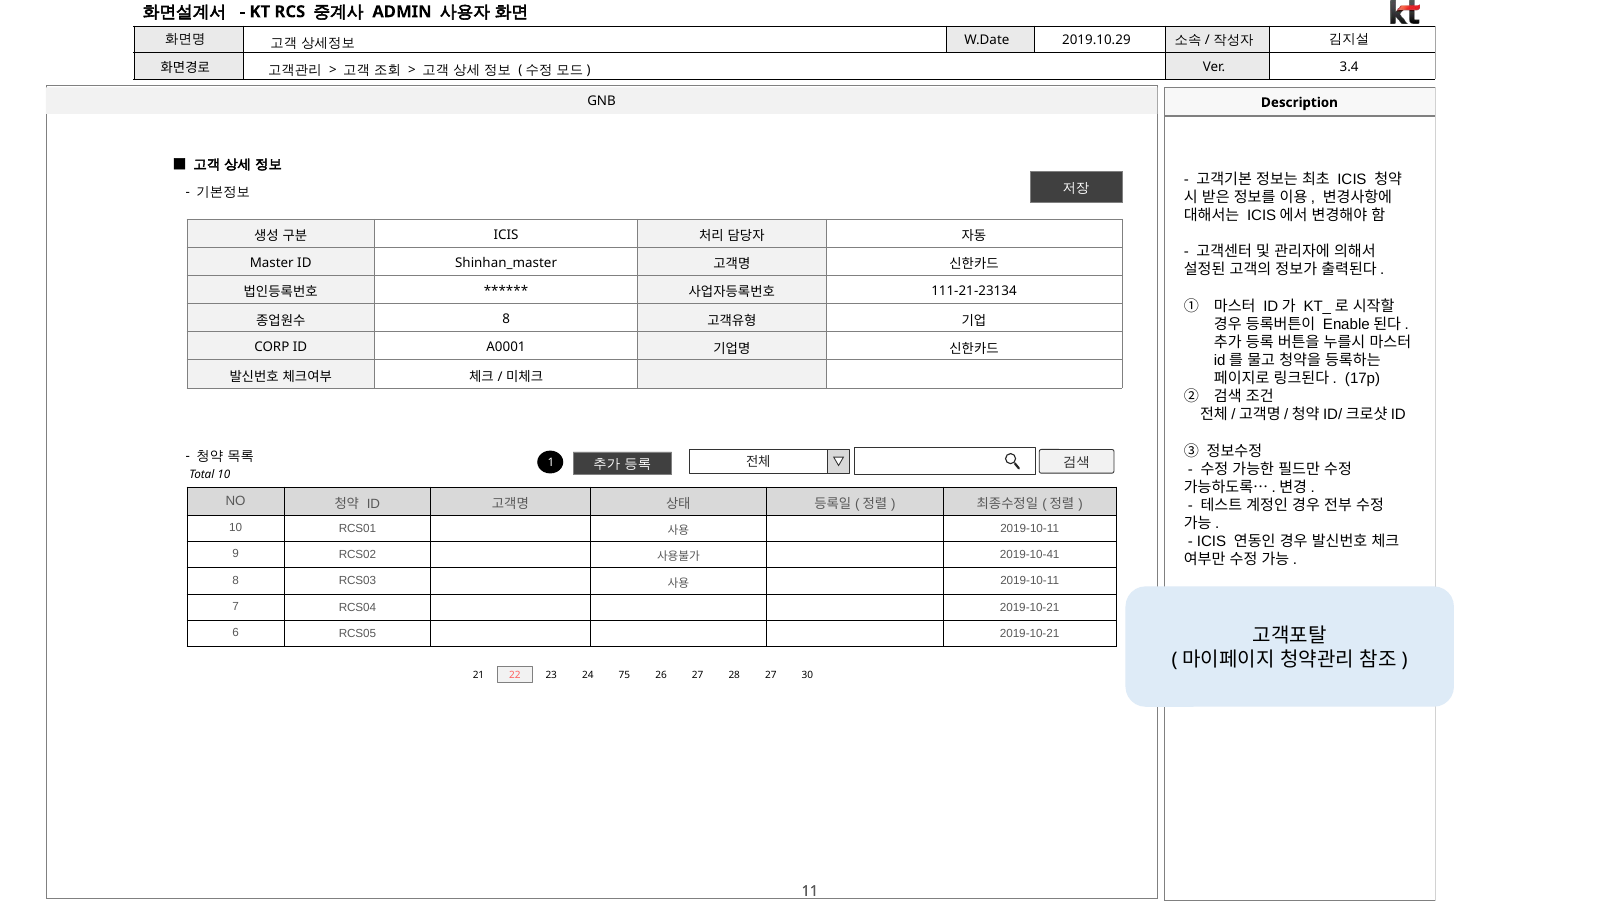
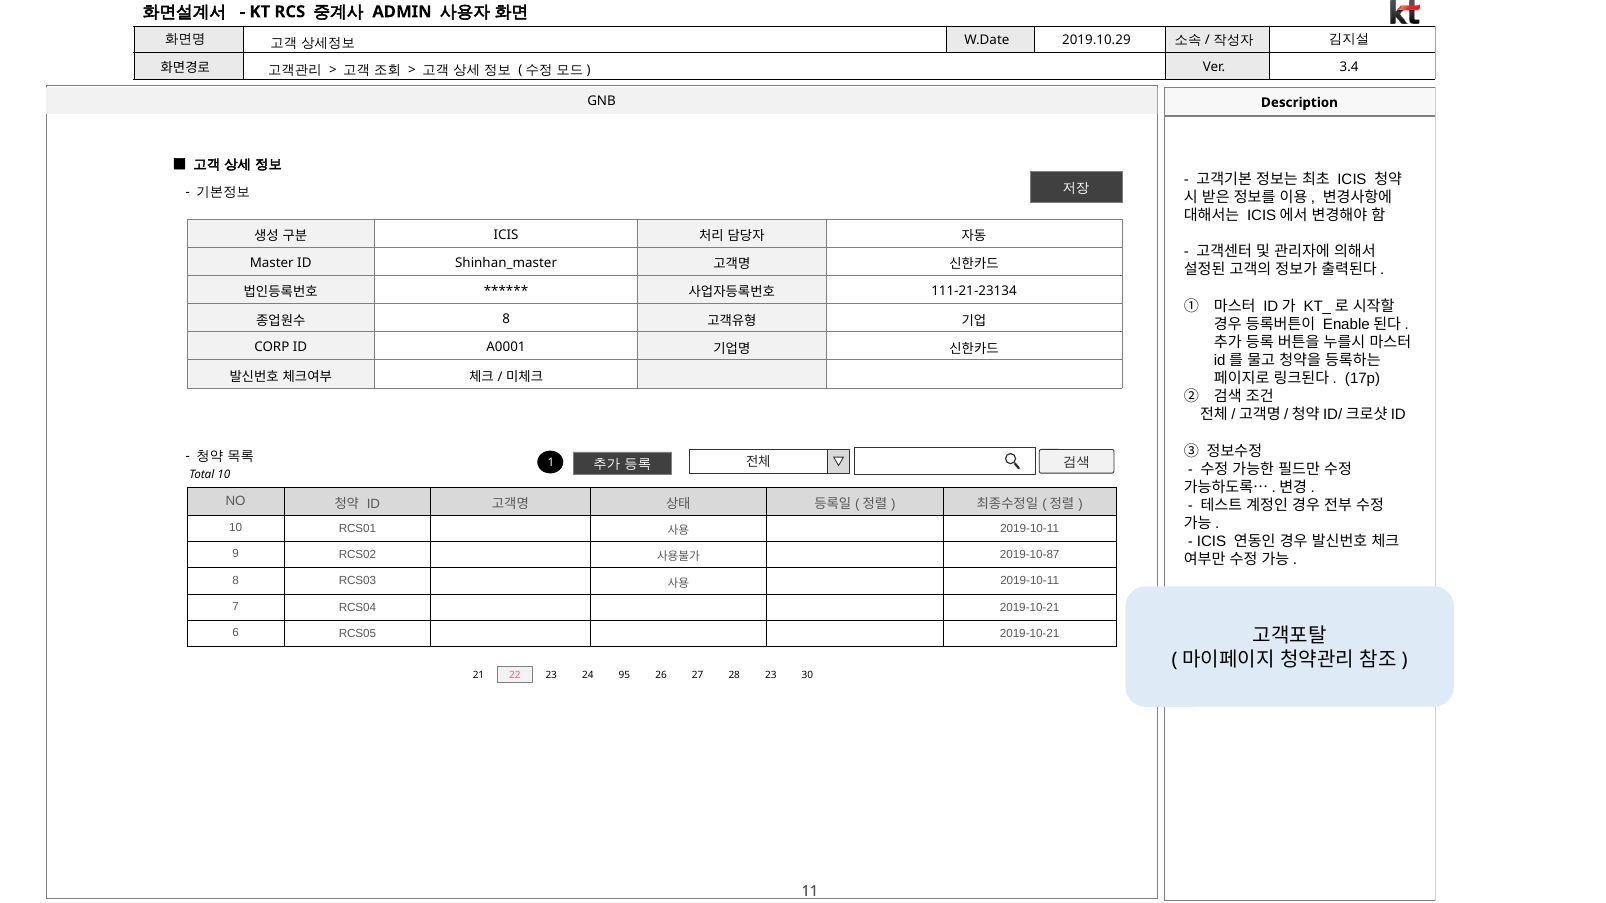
2019-10-41: 2019-10-41 -> 2019-10-87
75: 75 -> 95
28 27: 27 -> 23
